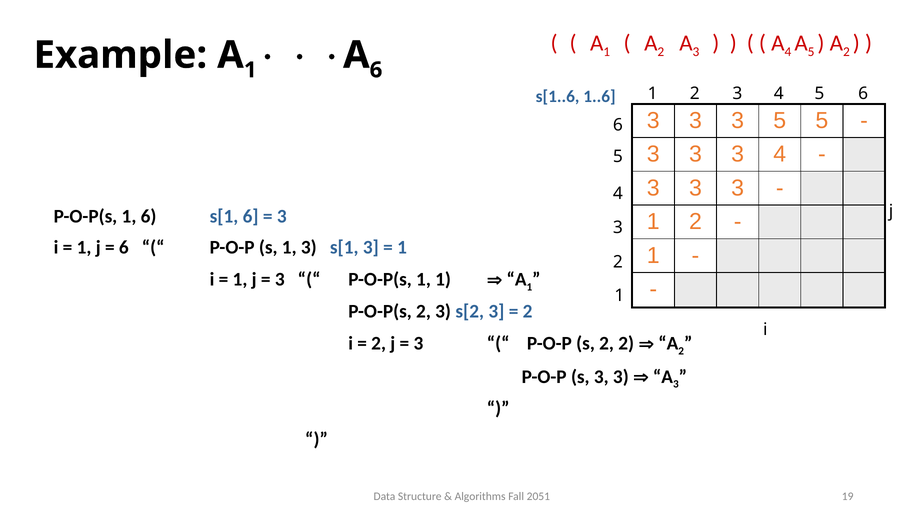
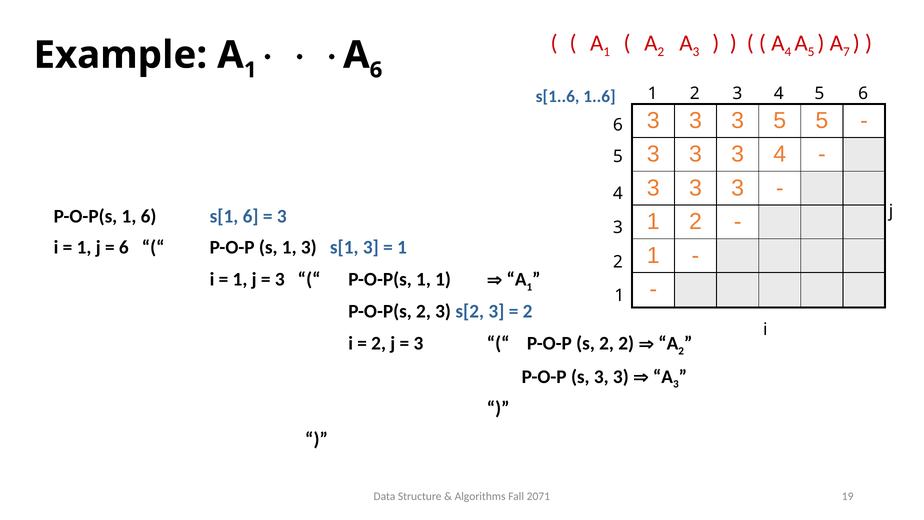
2 at (846, 52): 2 -> 7
2051: 2051 -> 2071
